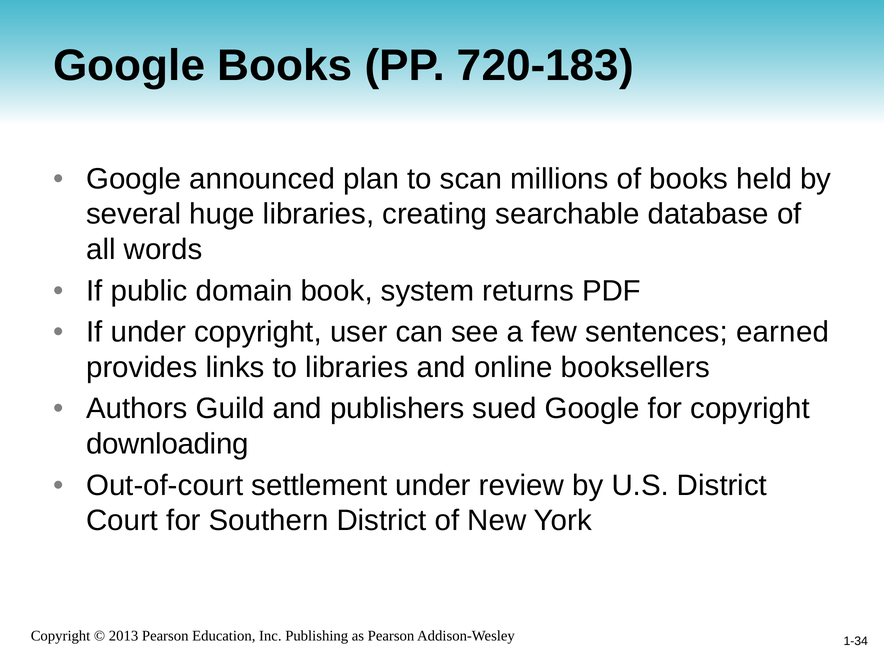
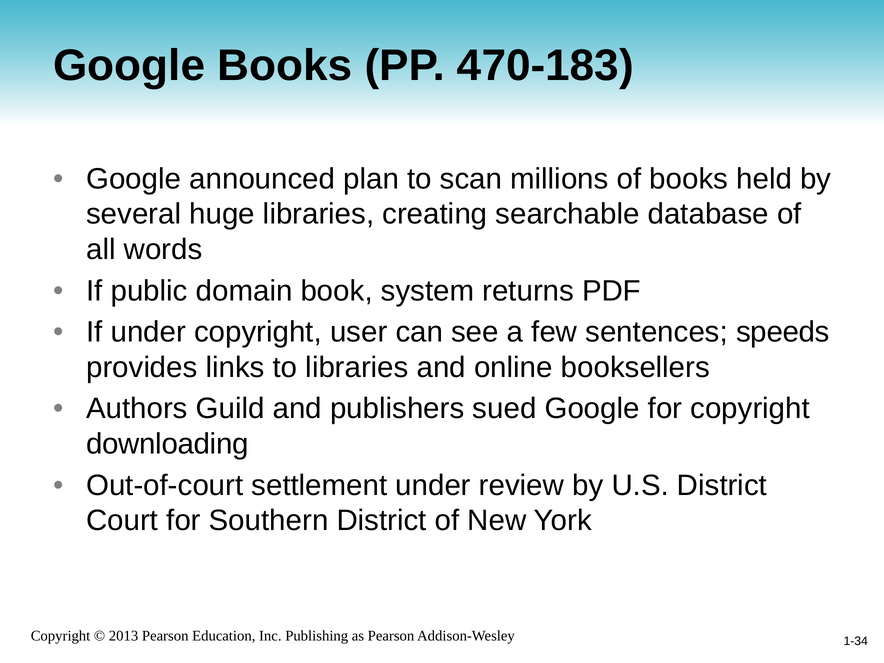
720-183: 720-183 -> 470-183
earned: earned -> speeds
